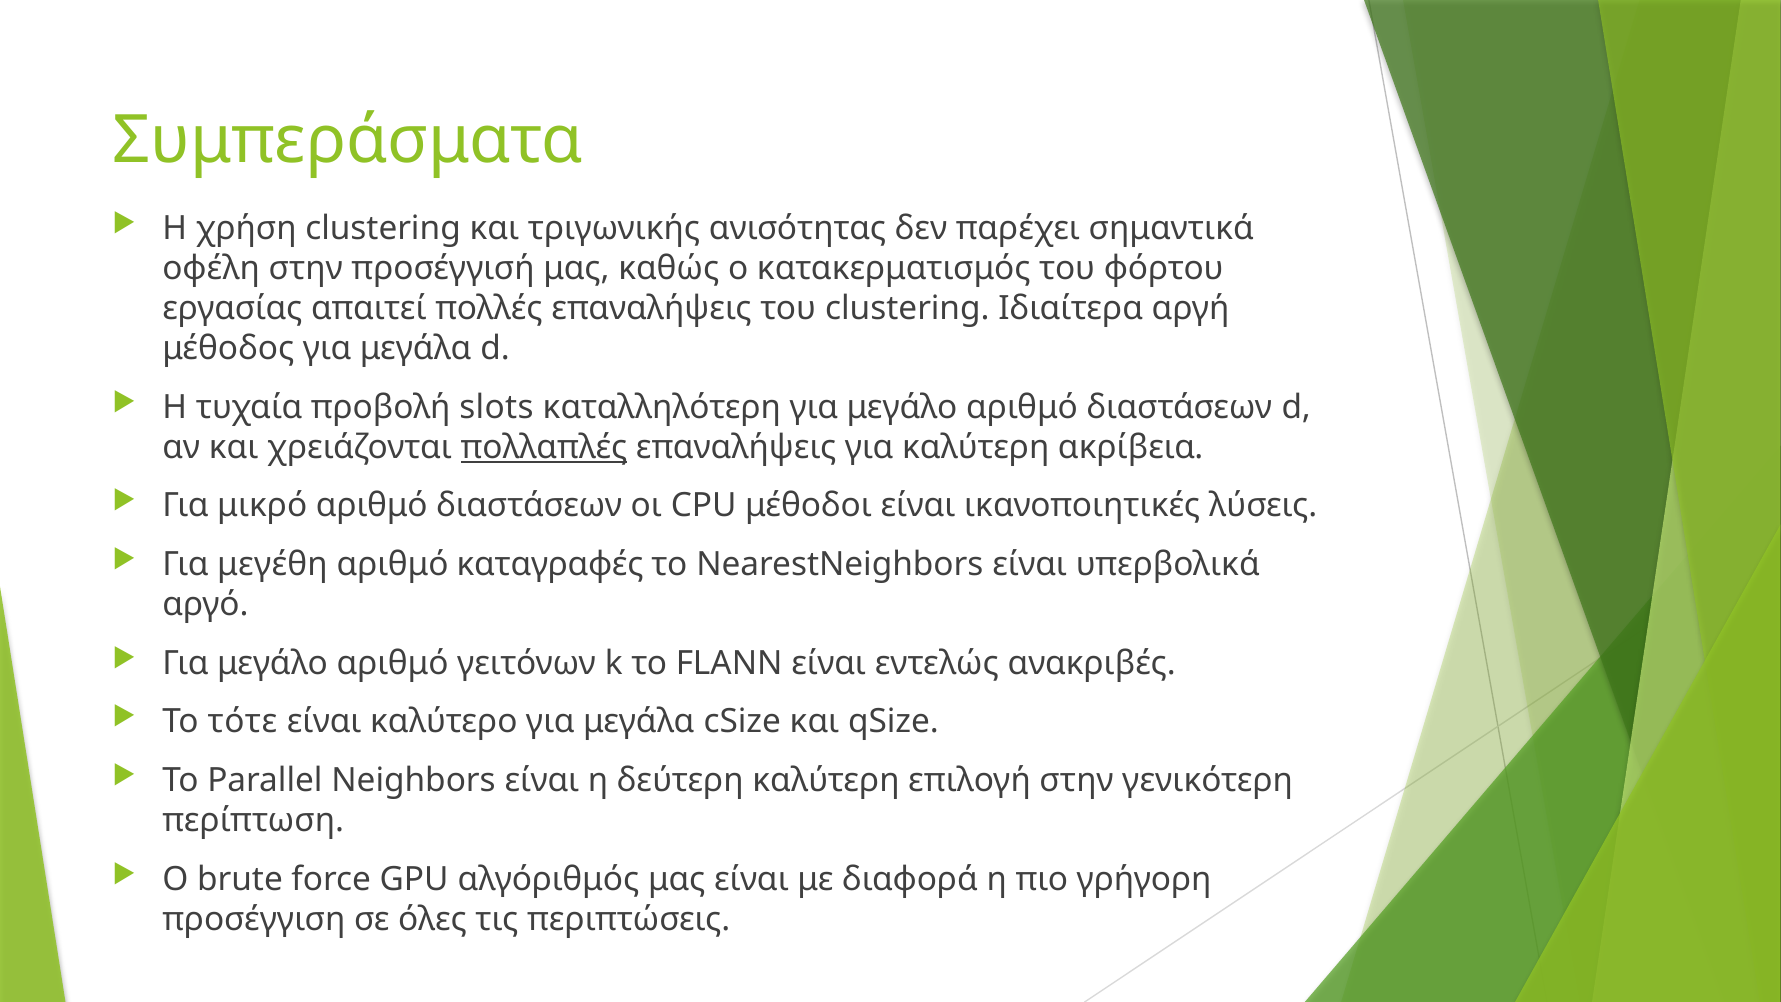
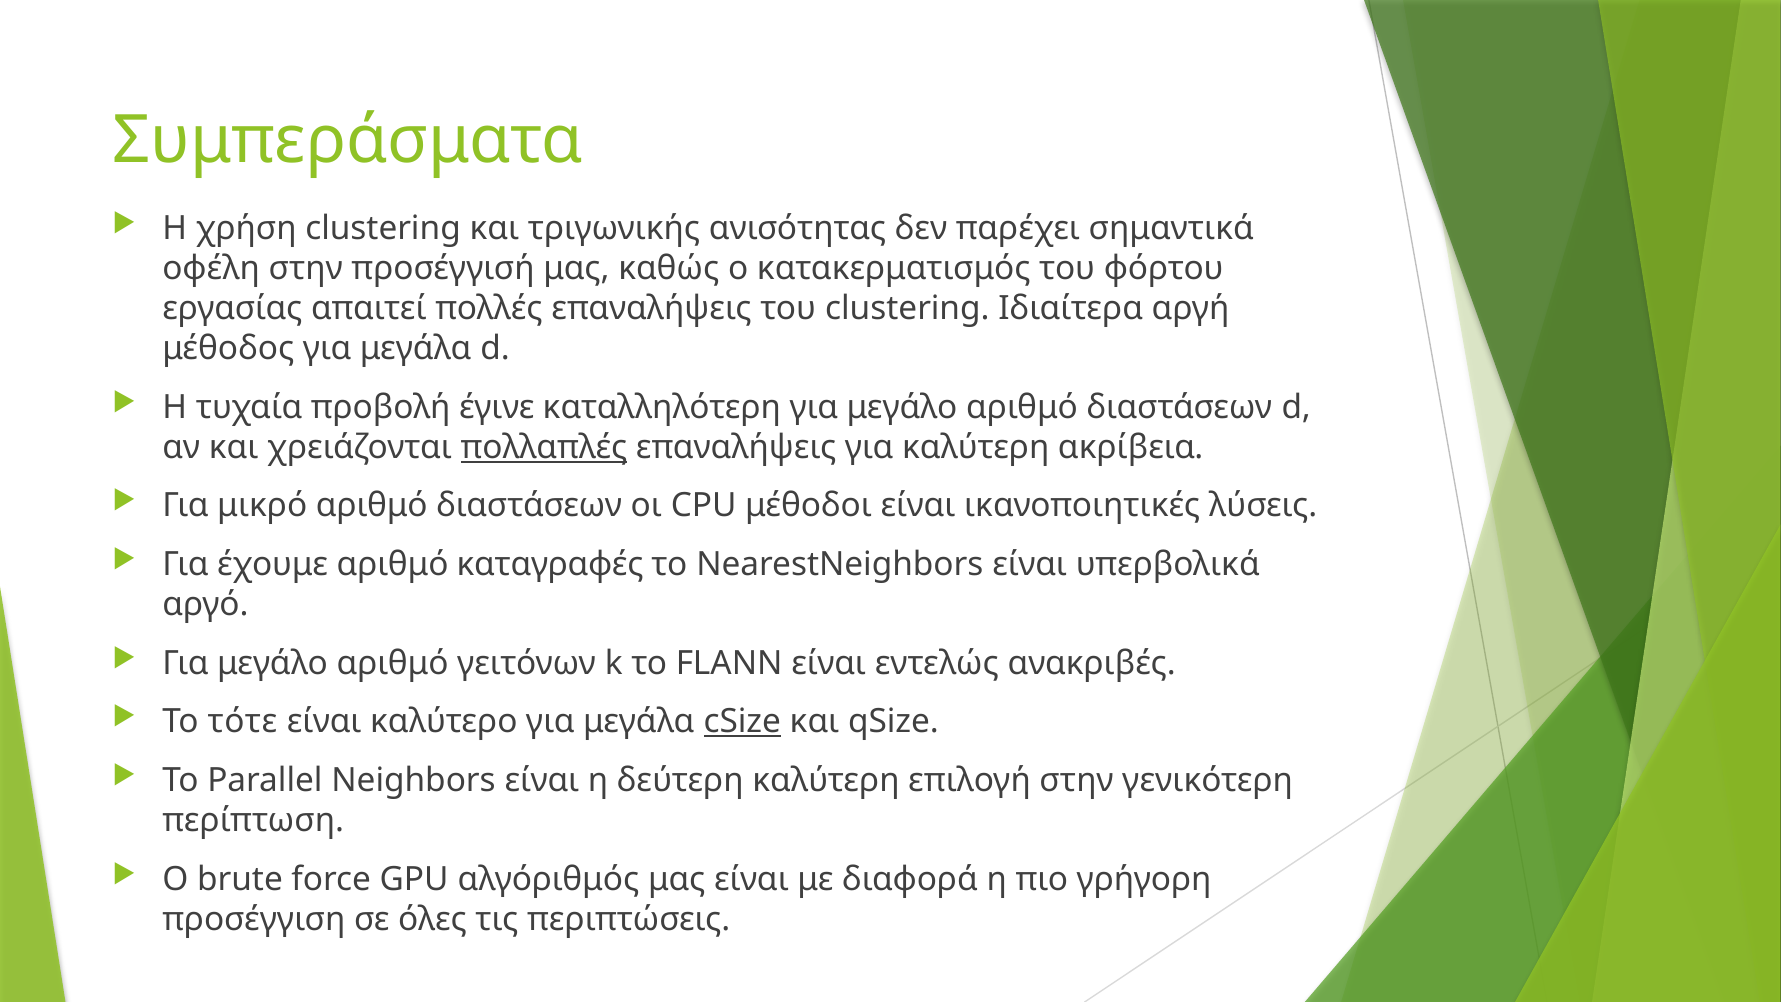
slots: slots -> έγινε
μεγέθη: μεγέθη -> έχουμε
cSize underline: none -> present
